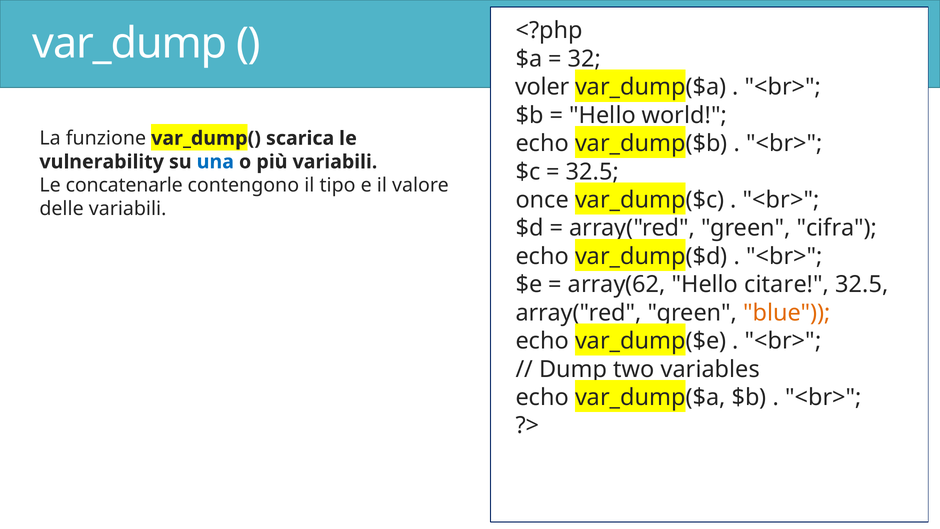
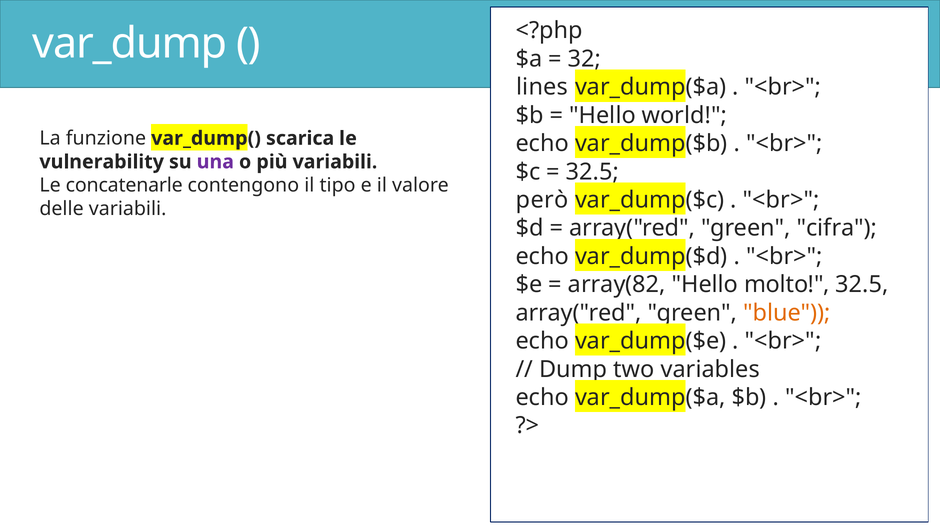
voler: voler -> lines
una colour: blue -> purple
once: once -> però
array(62: array(62 -> array(82
citare: citare -> molto
